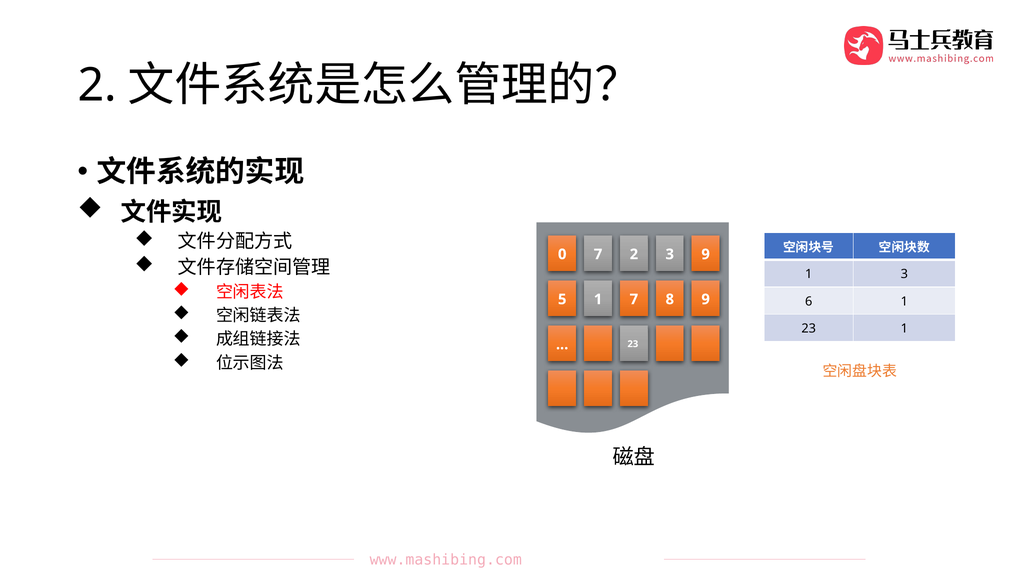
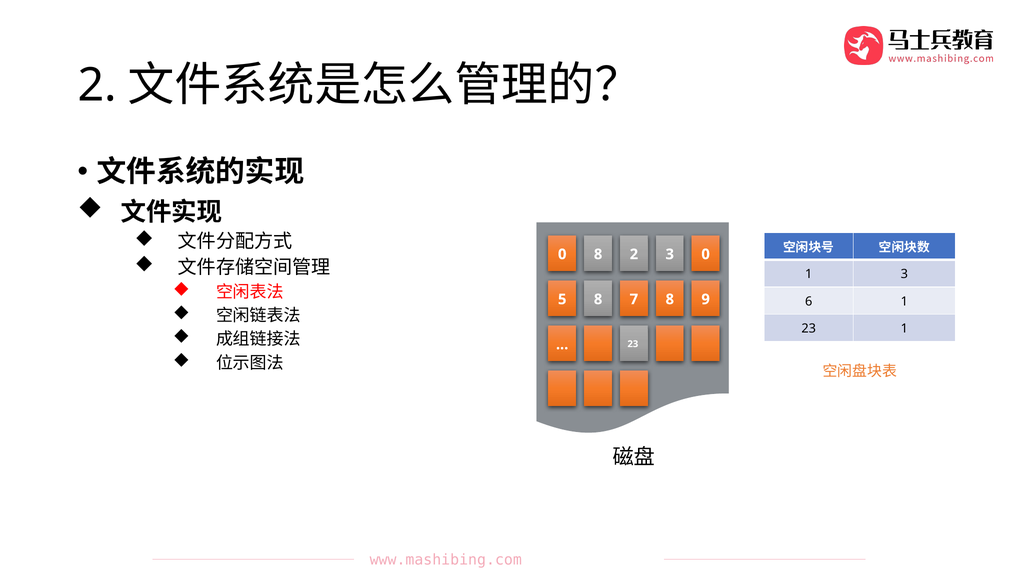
0 7: 7 -> 8
3 9: 9 -> 0
5 1: 1 -> 8
